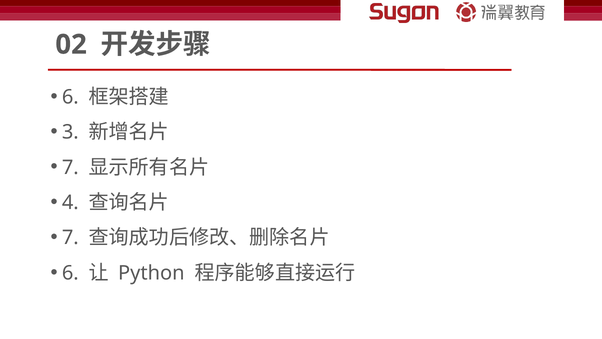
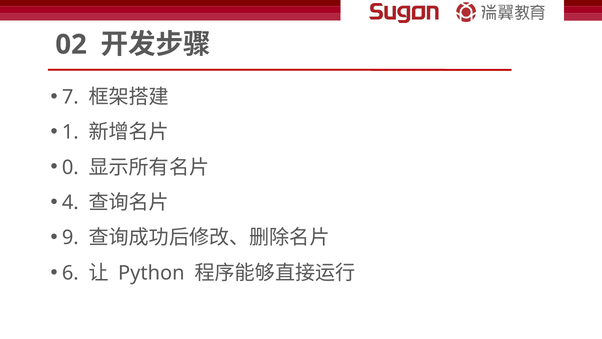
6 at (70, 97): 6 -> 7
3: 3 -> 1
7 at (70, 167): 7 -> 0
7 at (70, 238): 7 -> 9
